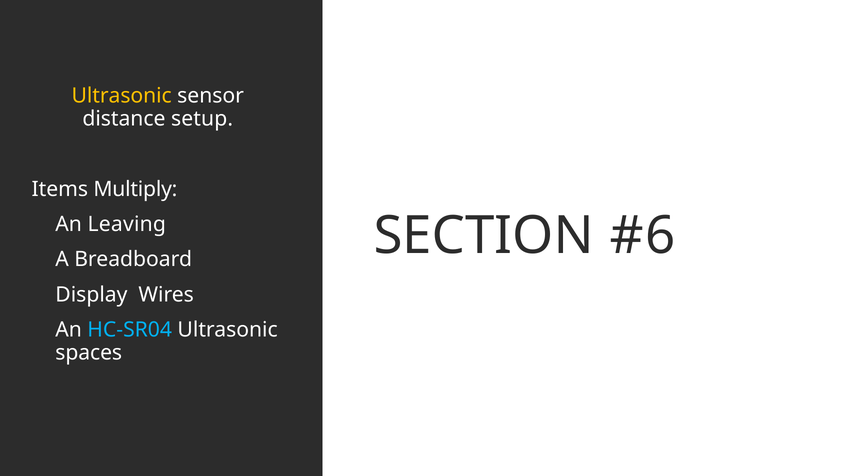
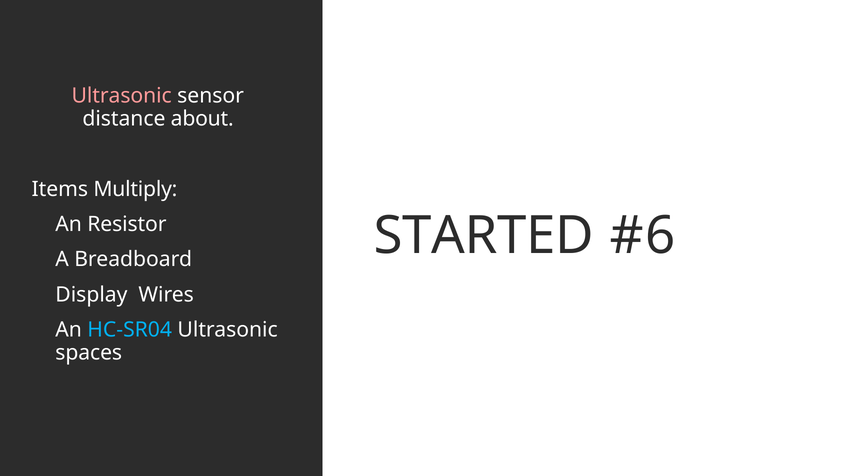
Ultrasonic at (122, 96) colour: yellow -> pink
setup: setup -> about
Leaving: Leaving -> Resistor
SECTION: SECTION -> STARTED
